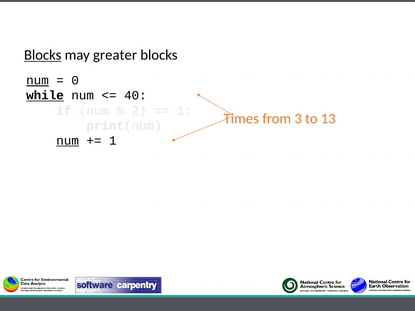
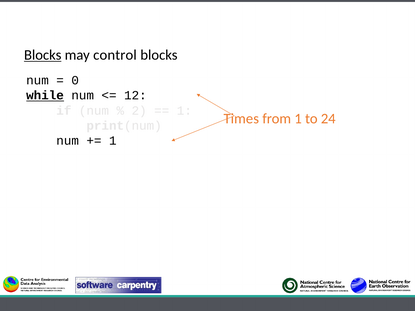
greater: greater -> control
num at (37, 80) underline: present -> none
40: 40 -> 12
from 3: 3 -> 1
13: 13 -> 24
num at (68, 141) underline: present -> none
